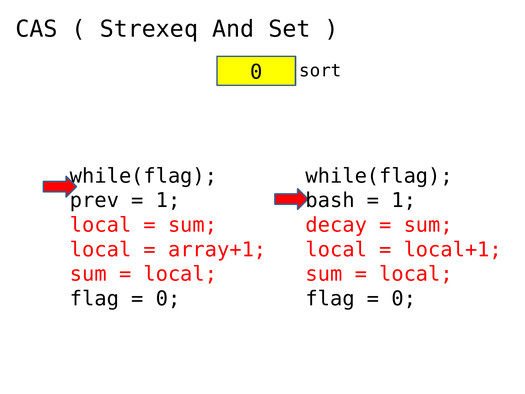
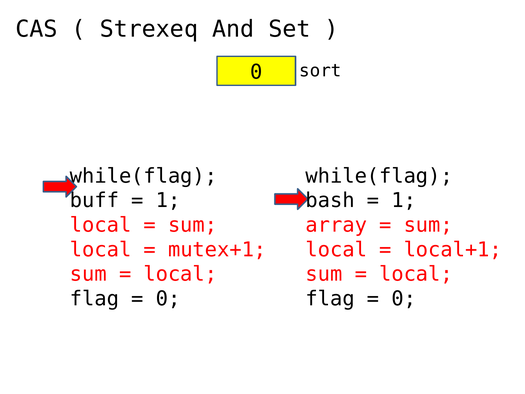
prev: prev -> buff
decay: decay -> array
array+1: array+1 -> mutex+1
